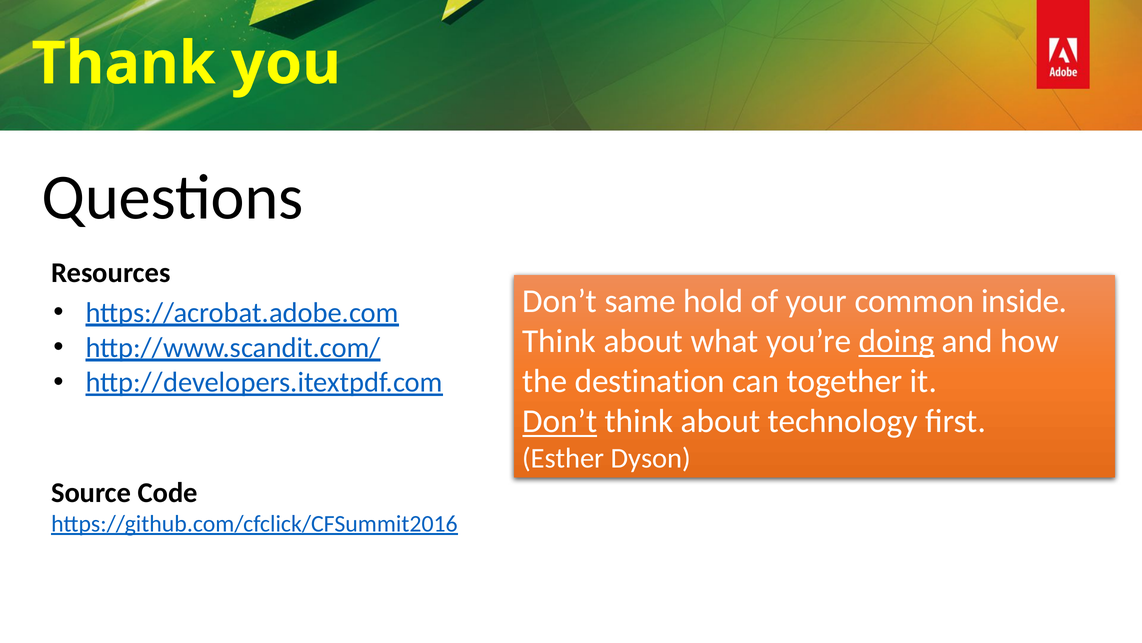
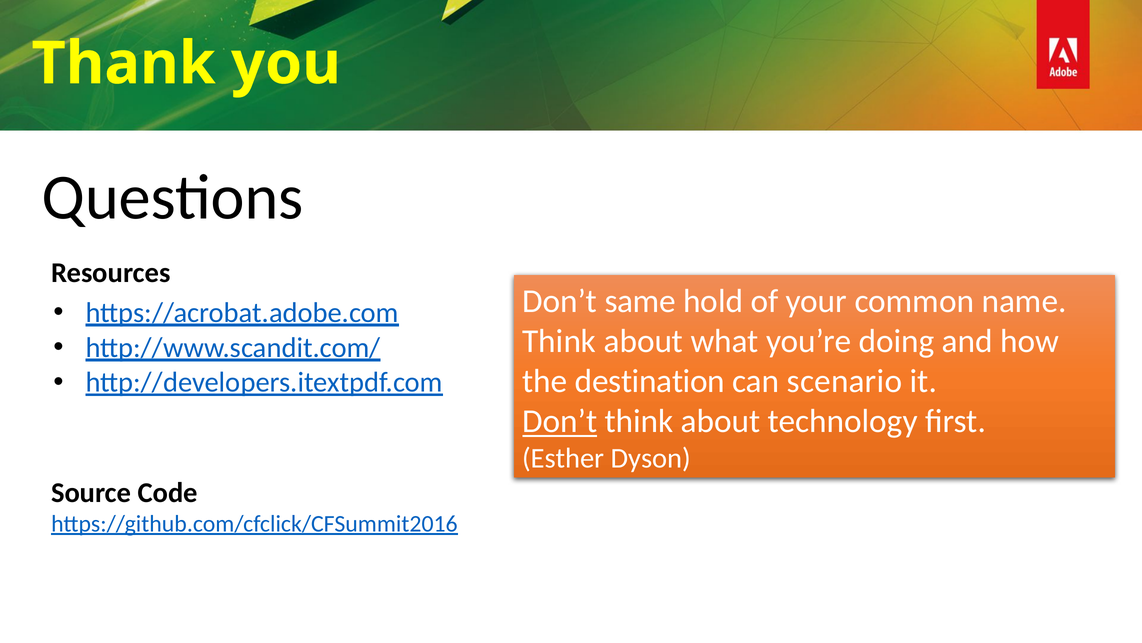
inside: inside -> name
doing underline: present -> none
together: together -> scenario
